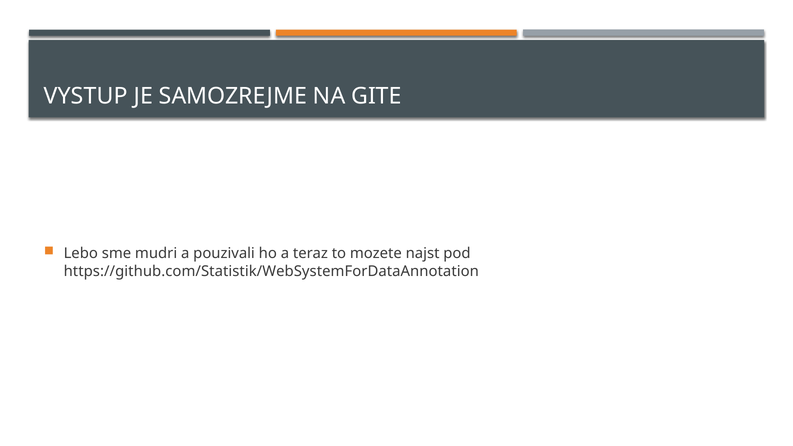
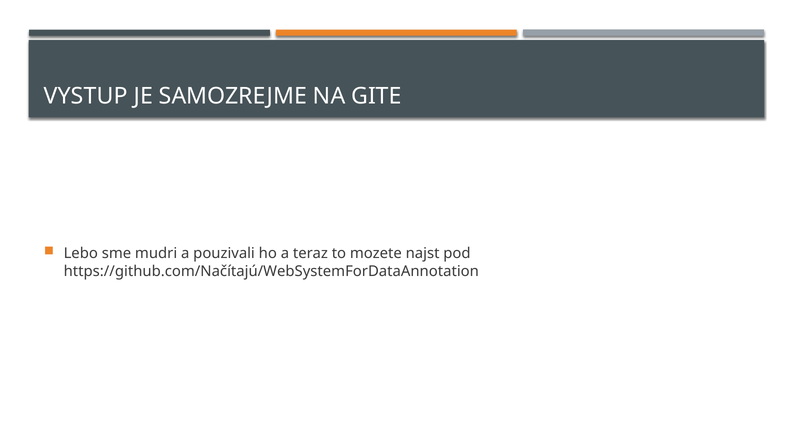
https://github.com/Statistik/WebSystemForDataAnnotation: https://github.com/Statistik/WebSystemForDataAnnotation -> https://github.com/Načítajú/WebSystemForDataAnnotation
